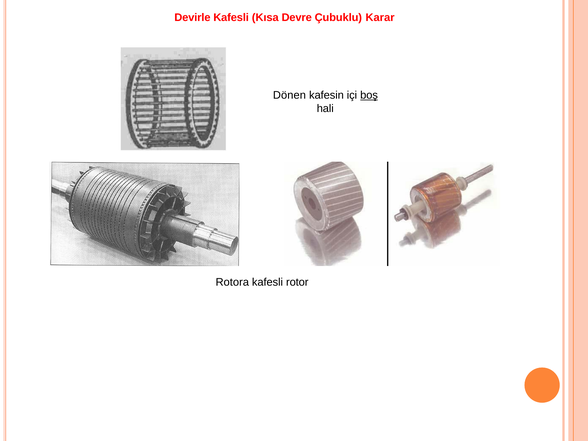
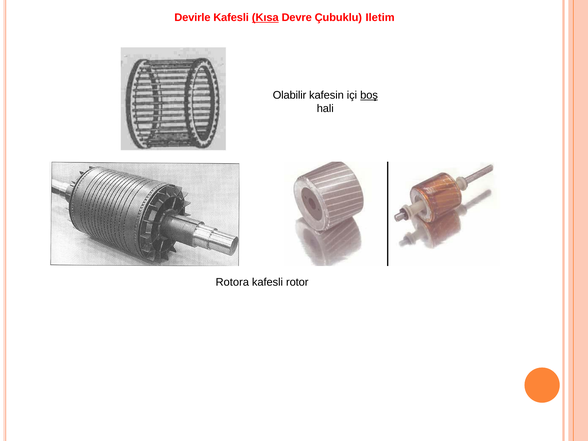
Kısa underline: none -> present
Karar: Karar -> Iletim
Dönen: Dönen -> Olabilir
